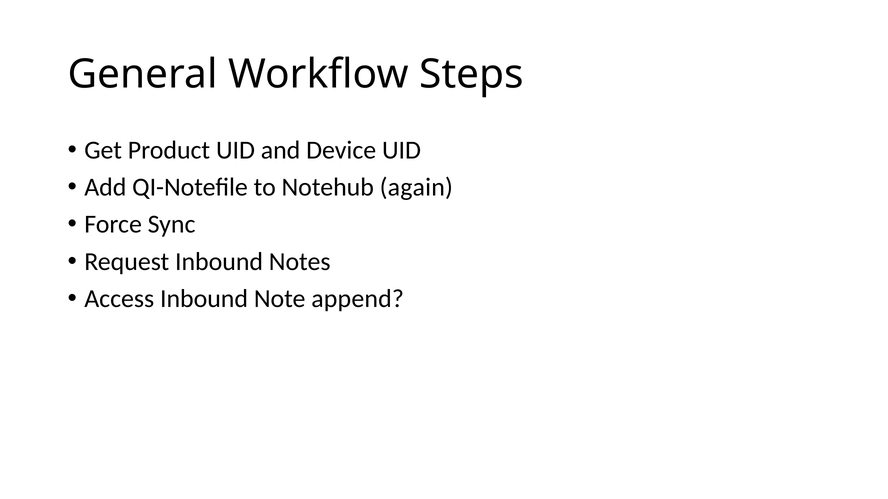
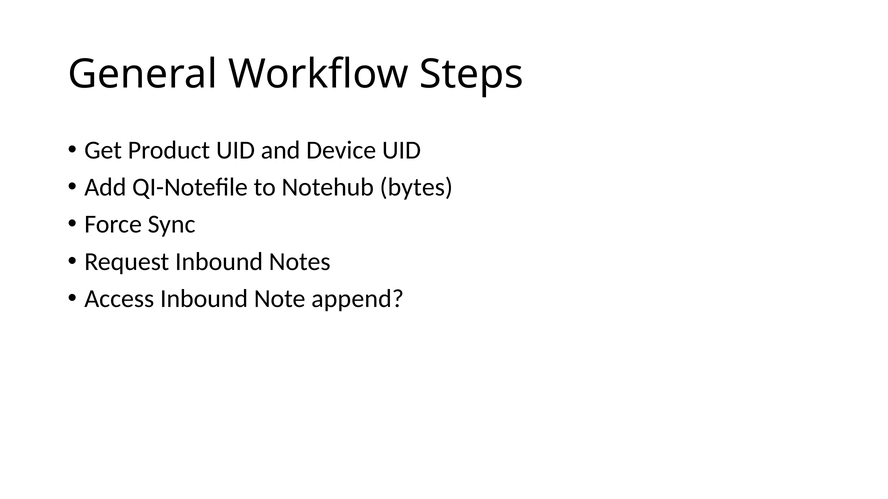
again: again -> bytes
